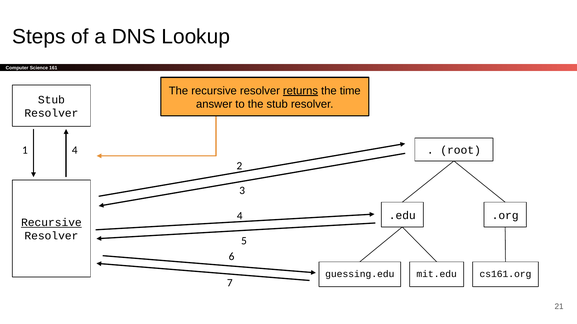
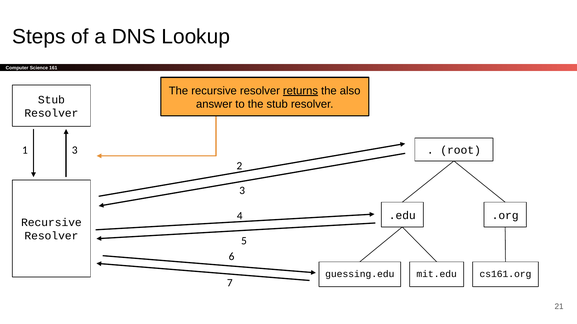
time: time -> also
1 4: 4 -> 3
Recursive at (51, 223) underline: present -> none
